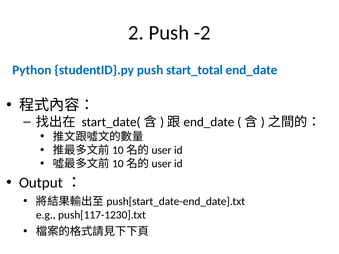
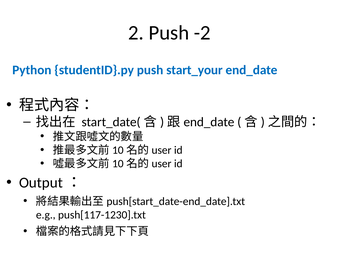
start_total: start_total -> start_your
